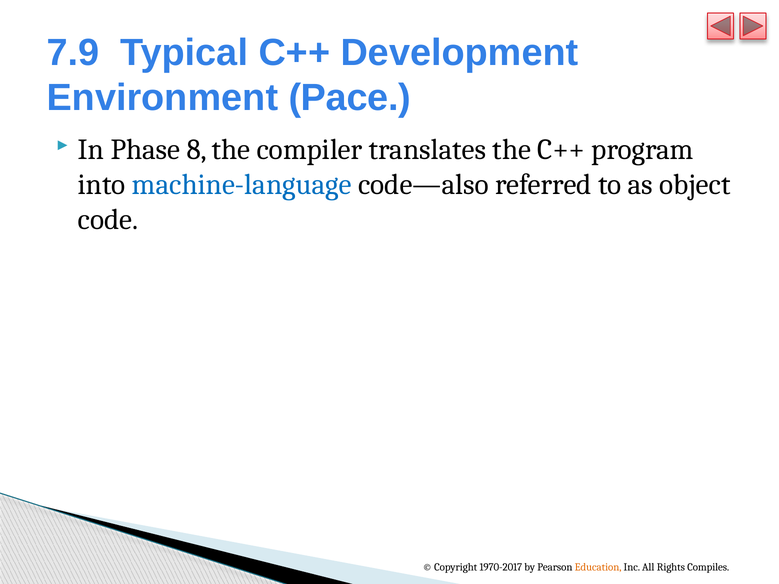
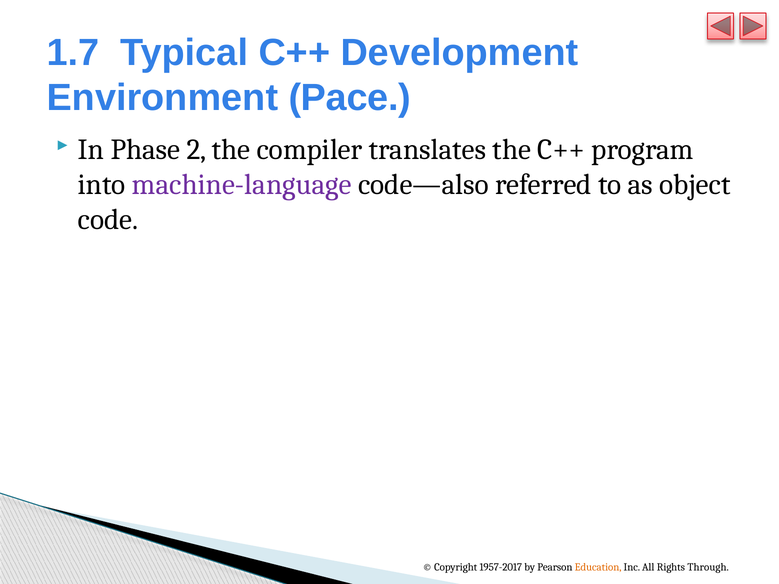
7.9: 7.9 -> 1.7
8: 8 -> 2
machine-language colour: blue -> purple
1970-2017: 1970-2017 -> 1957-2017
Compiles: Compiles -> Through
